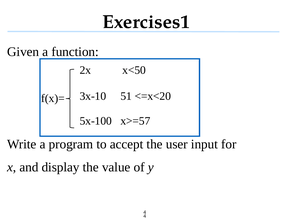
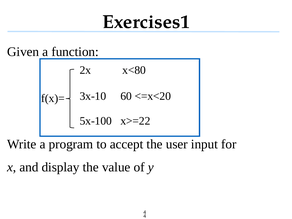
x<50: x<50 -> x<80
51: 51 -> 60
x>=57: x>=57 -> x>=22
